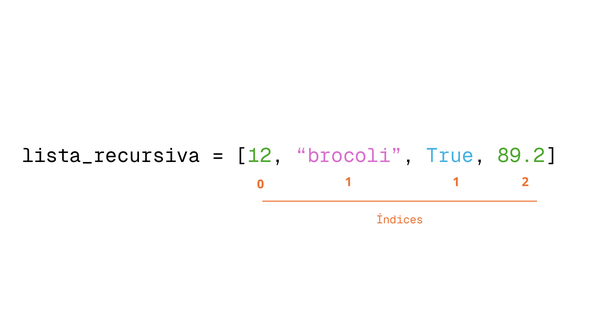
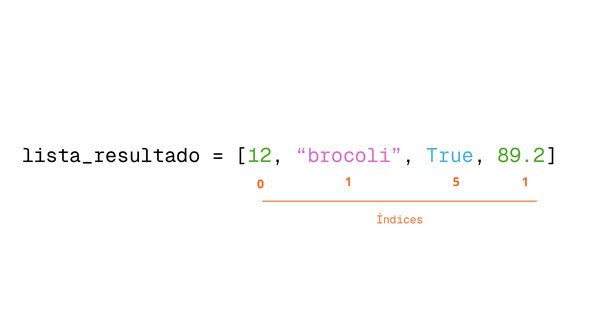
lista_recursiva: lista_recursiva -> lista_resultado
1 2: 2 -> 1
0 1: 1 -> 5
